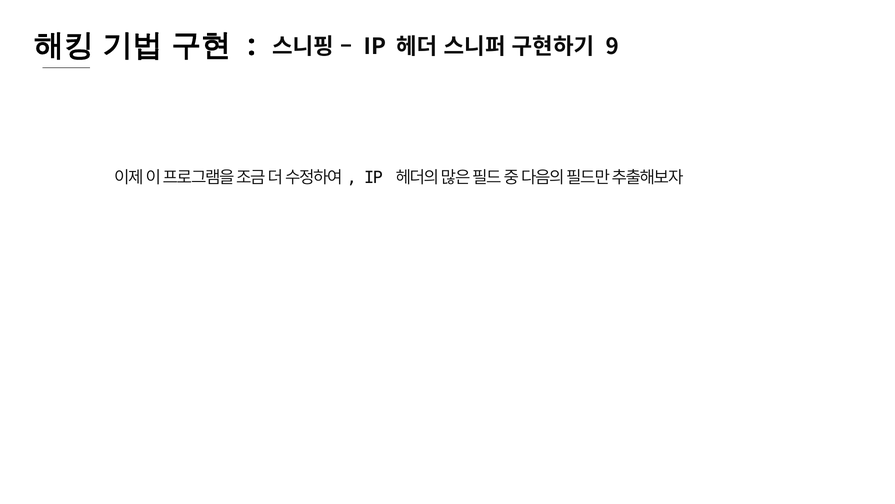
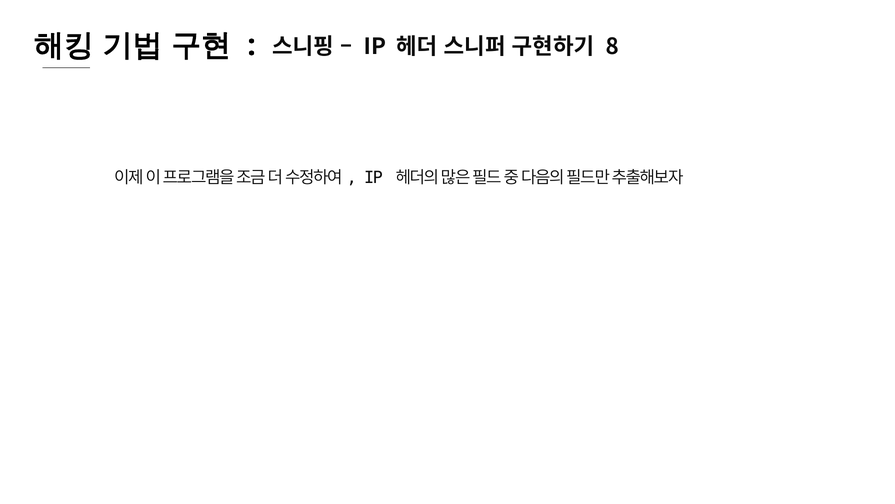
9: 9 -> 8
